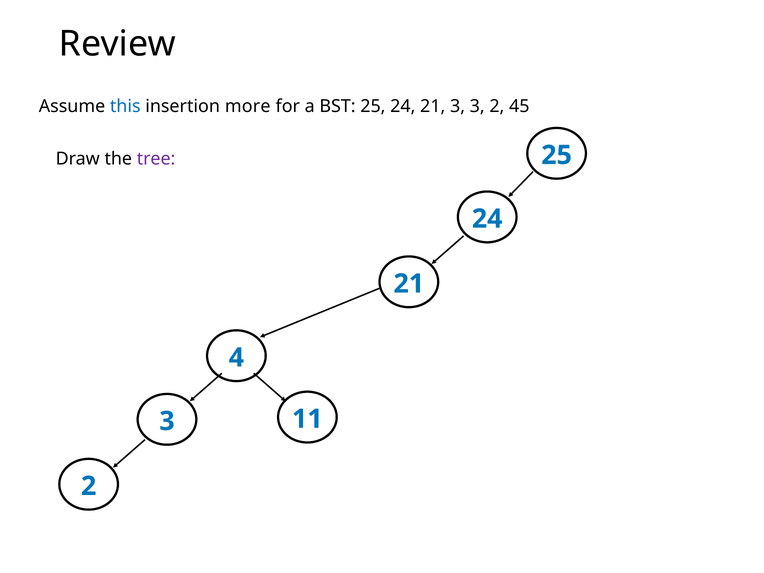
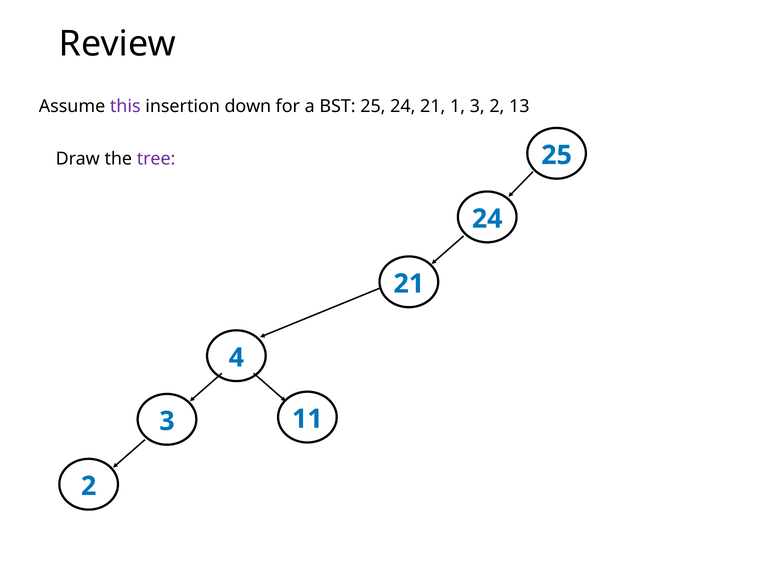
this colour: blue -> purple
more: more -> down
21 3: 3 -> 1
45: 45 -> 13
